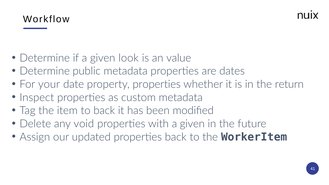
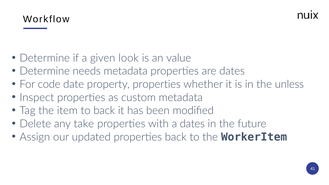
public: public -> needs
your: your -> code
return: return -> unless
void: void -> take
with a given: given -> dates
